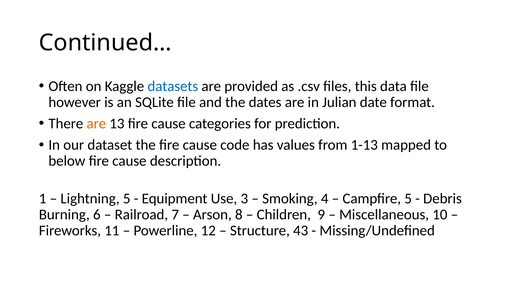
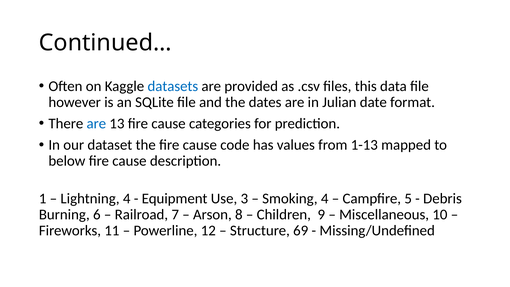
are at (96, 124) colour: orange -> blue
Lightning 5: 5 -> 4
43: 43 -> 69
